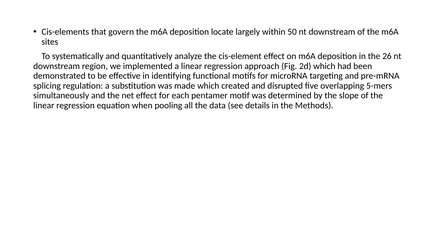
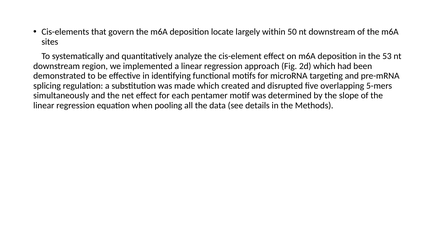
26: 26 -> 53
